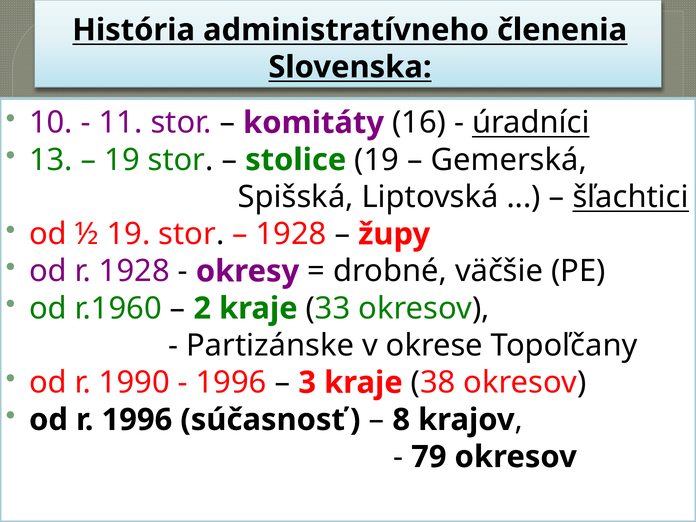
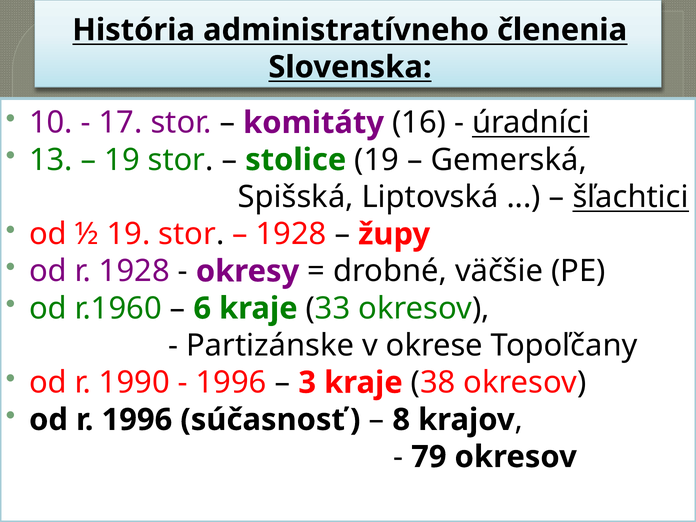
11: 11 -> 17
2: 2 -> 6
